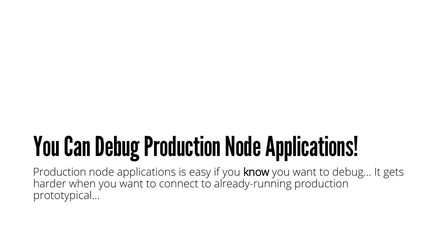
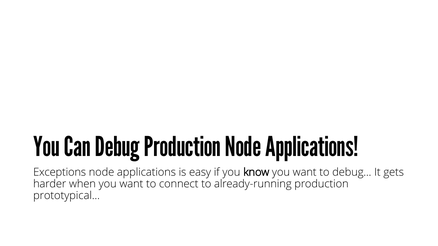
Production at (60, 172): Production -> Exceptions
